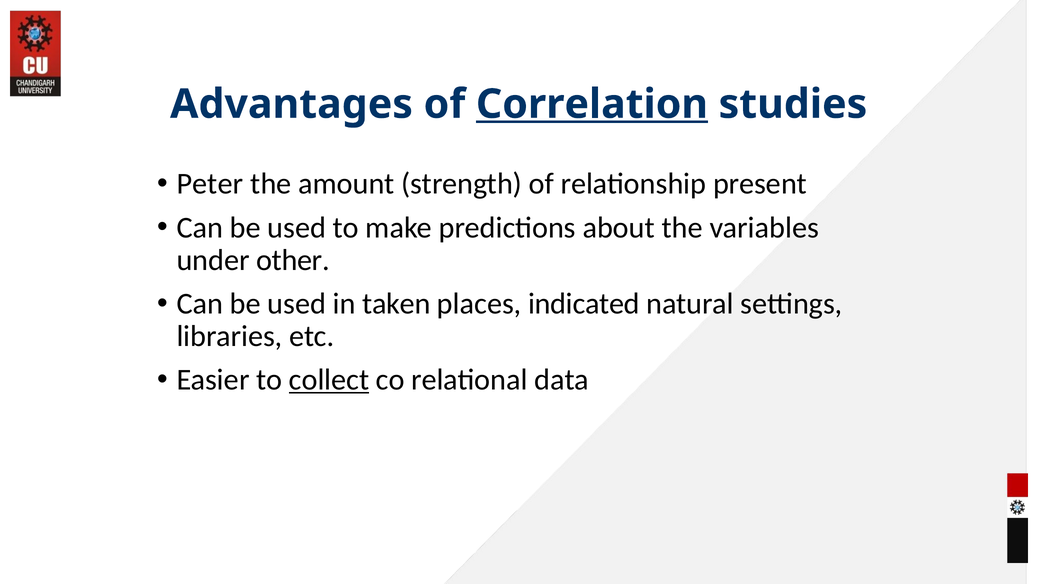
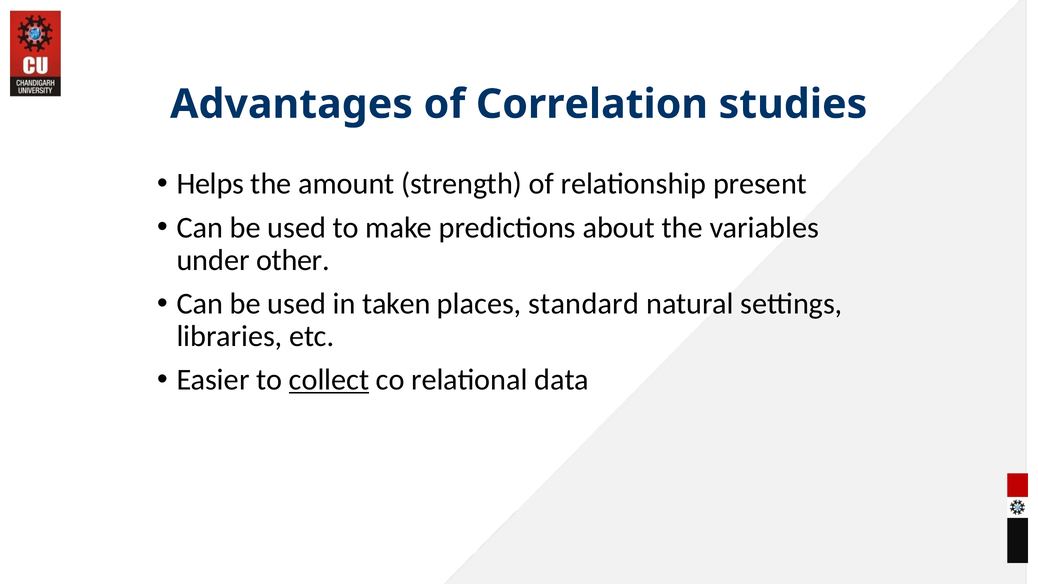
Correlation underline: present -> none
Peter: Peter -> Helps
indicated: indicated -> standard
